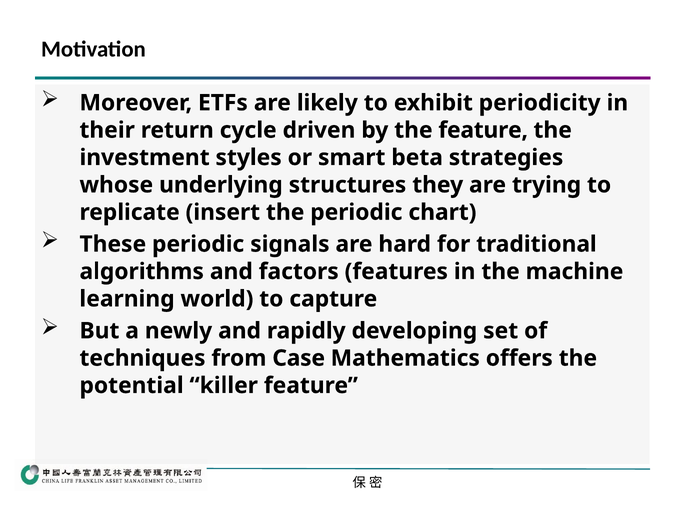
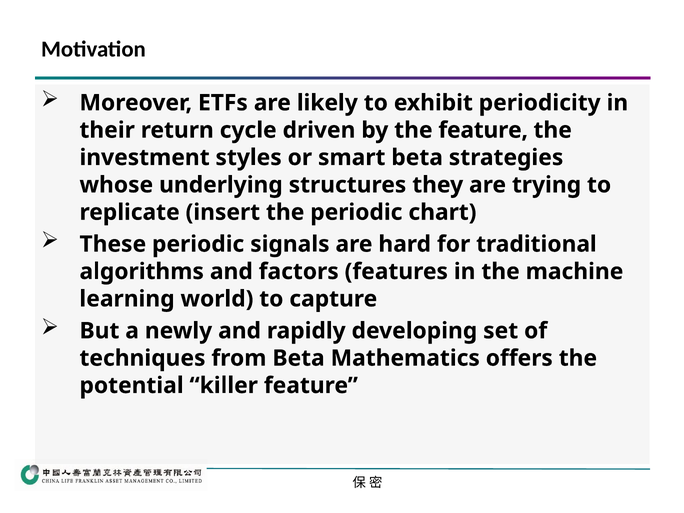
from Case: Case -> Beta
